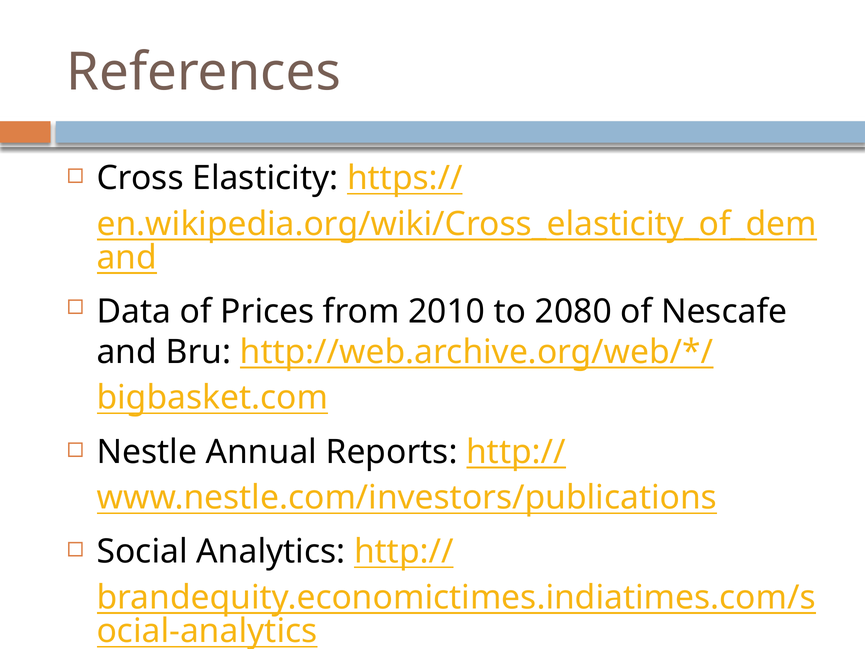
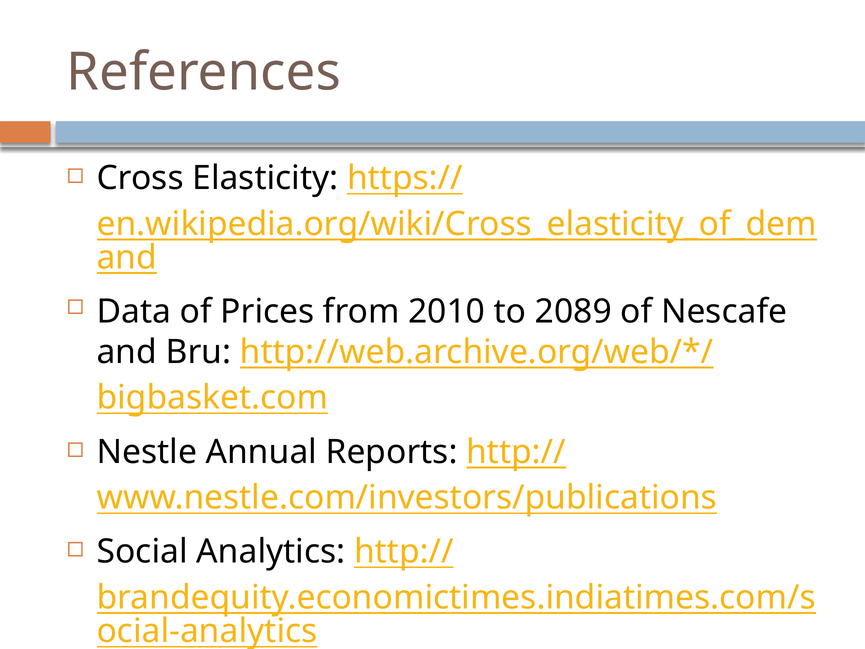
2080: 2080 -> 2089
